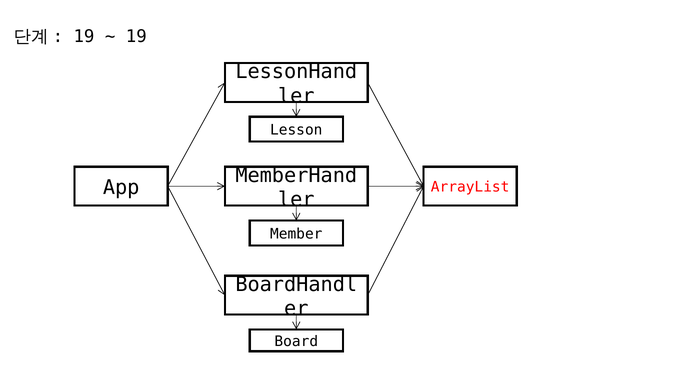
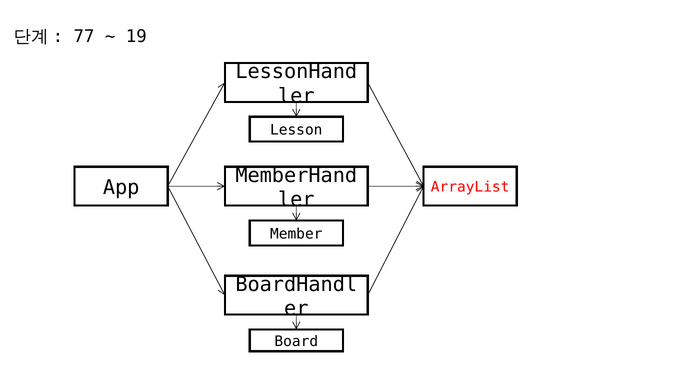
19 at (84, 36): 19 -> 77
